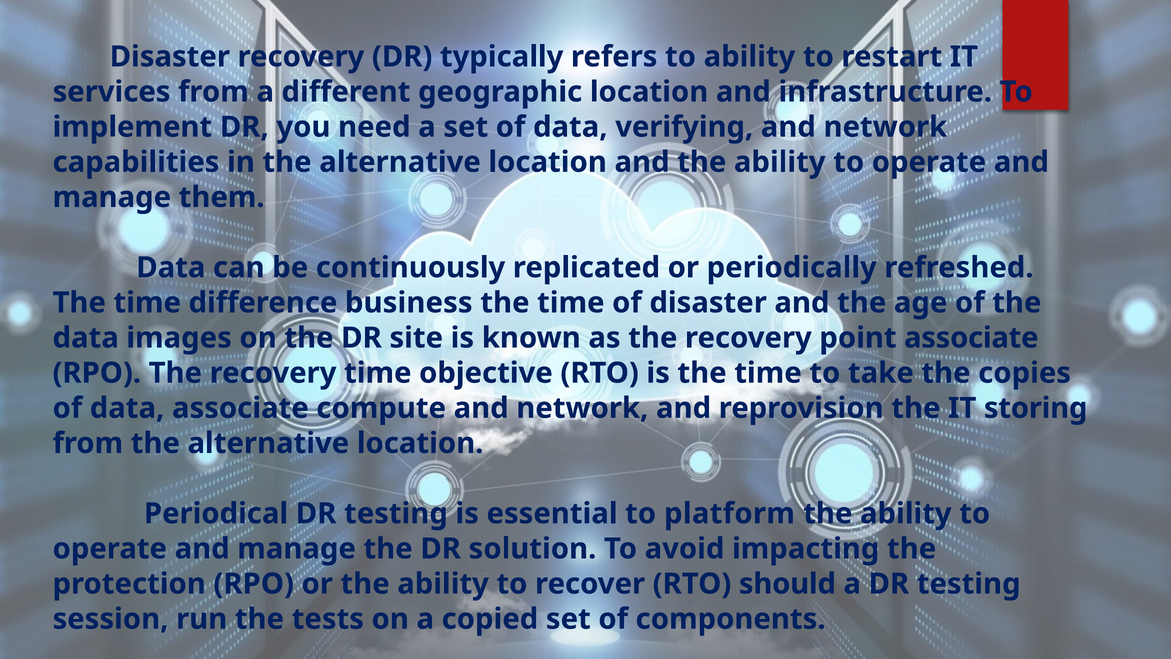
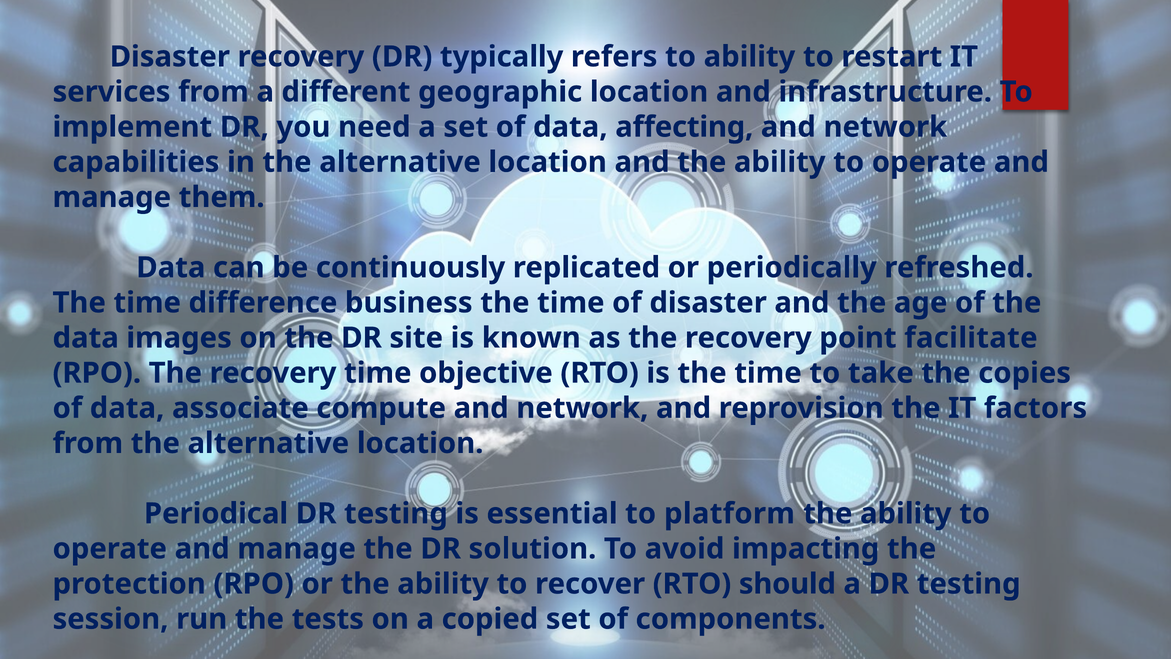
verifying: verifying -> affecting
point associate: associate -> facilitate
storing: storing -> factors
